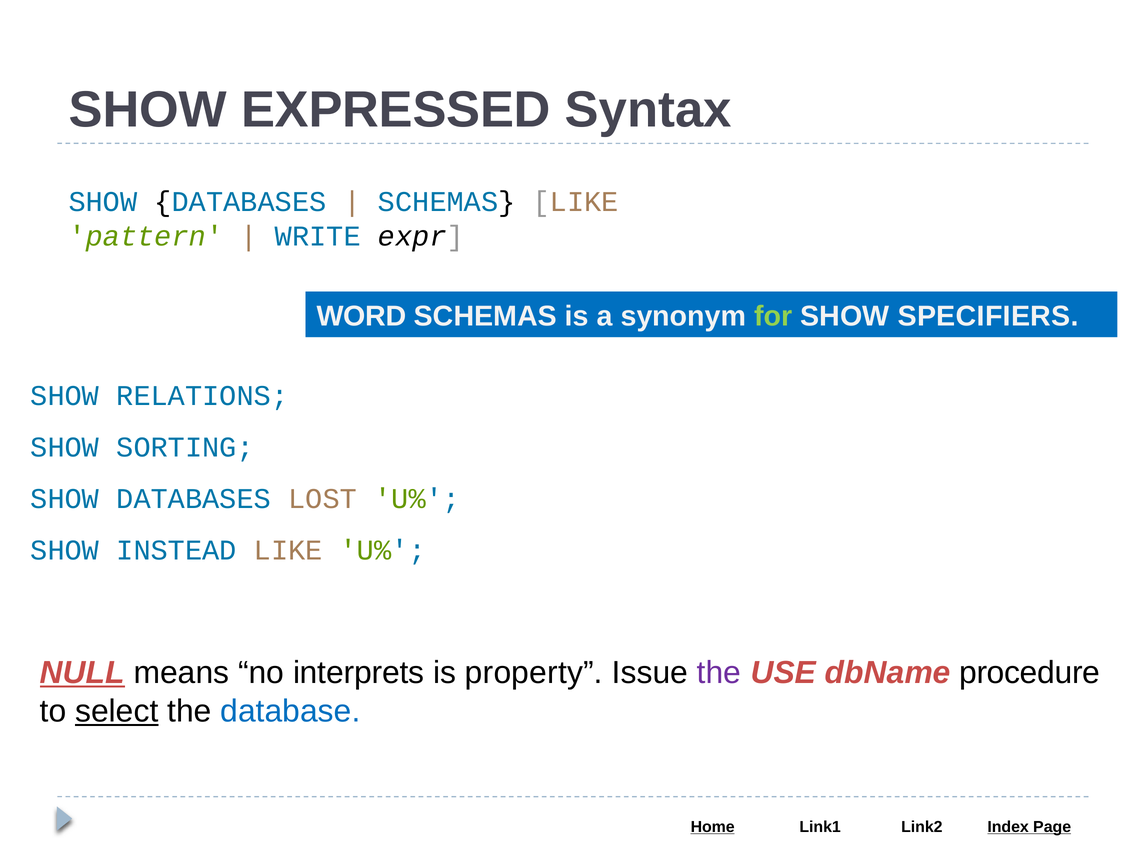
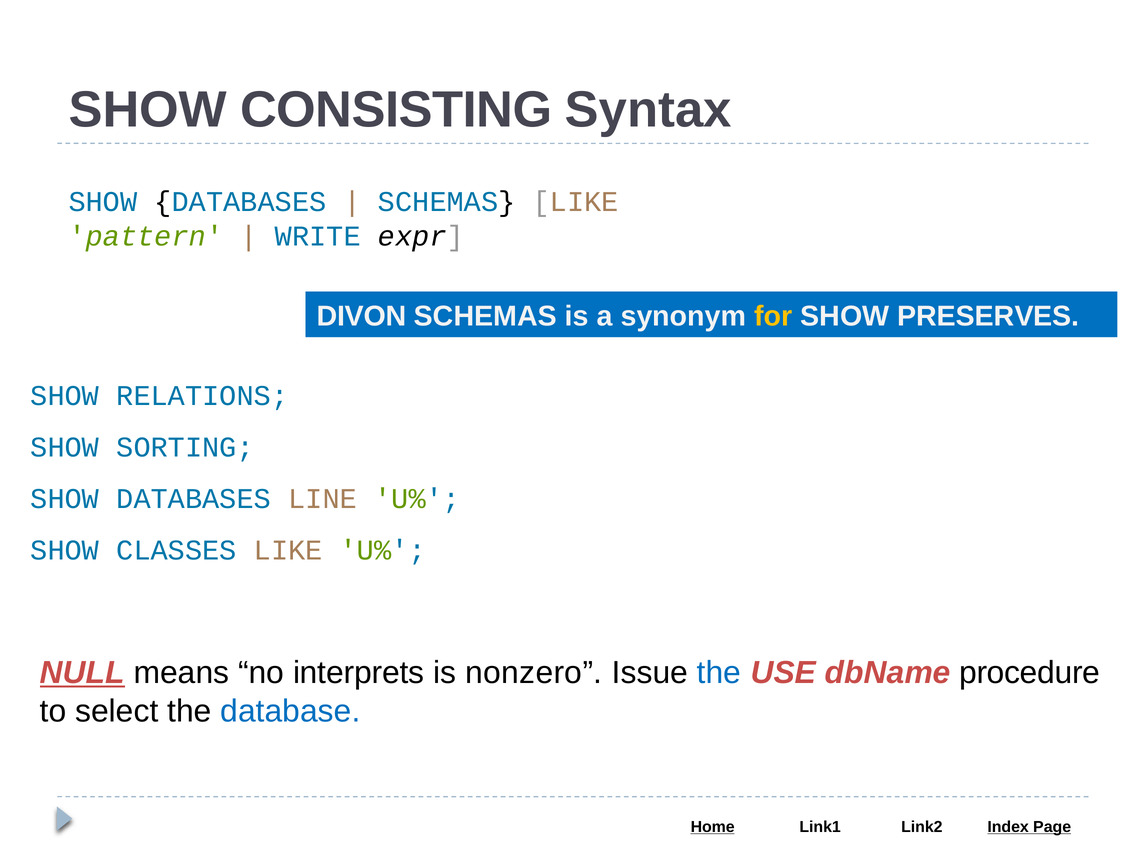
EXPRESSED: EXPRESSED -> CONSISTING
WORD: WORD -> DIVON
for colour: light green -> yellow
SPECIFIERS: SPECIFIERS -> PRESERVES
LOST: LOST -> LINE
INSTEAD: INSTEAD -> CLASSES
property: property -> nonzero
the at (719, 673) colour: purple -> blue
select underline: present -> none
